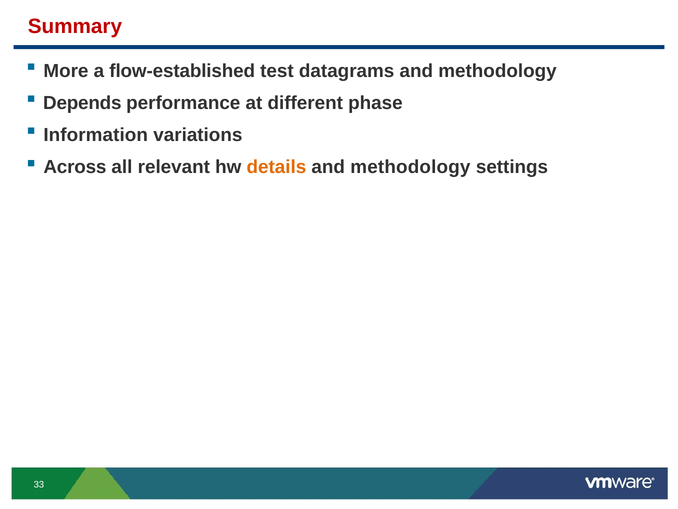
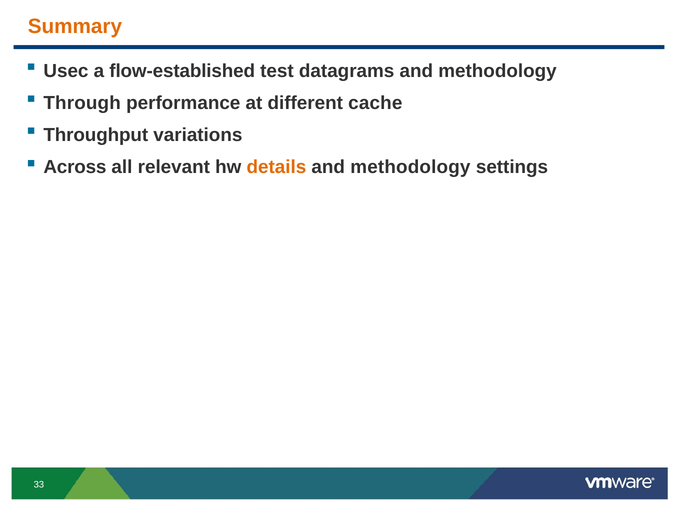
Summary colour: red -> orange
More: More -> Usec
Depends: Depends -> Through
phase: phase -> cache
Information: Information -> Throughput
